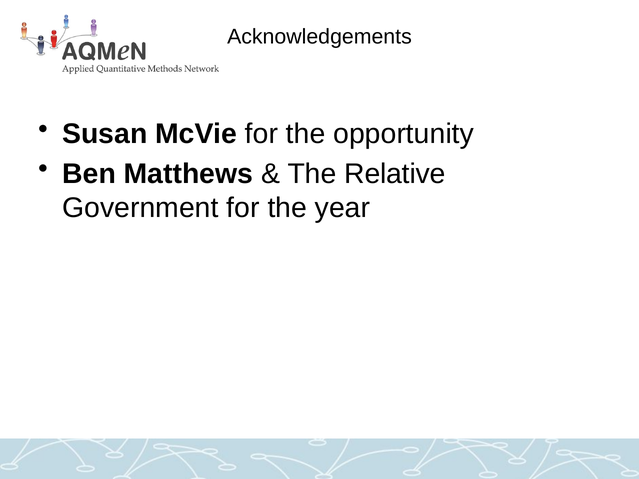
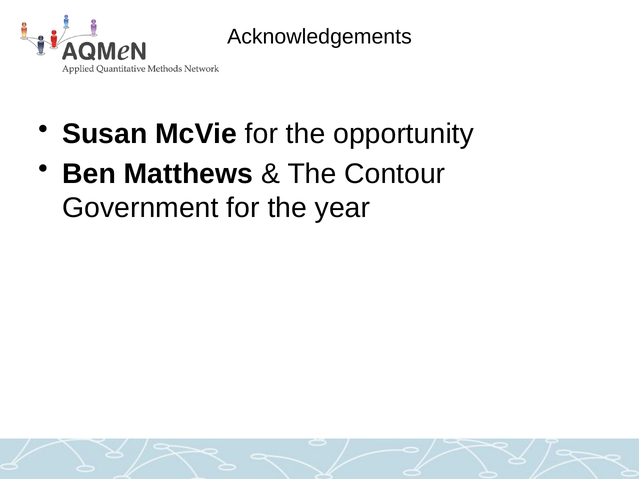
Relative: Relative -> Contour
